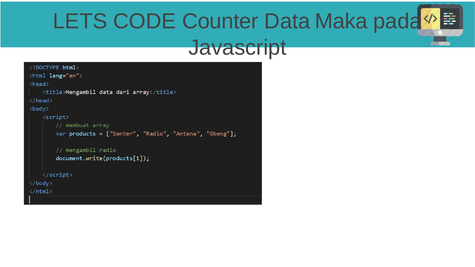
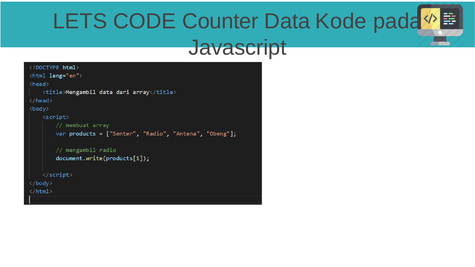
Maka: Maka -> Kode
